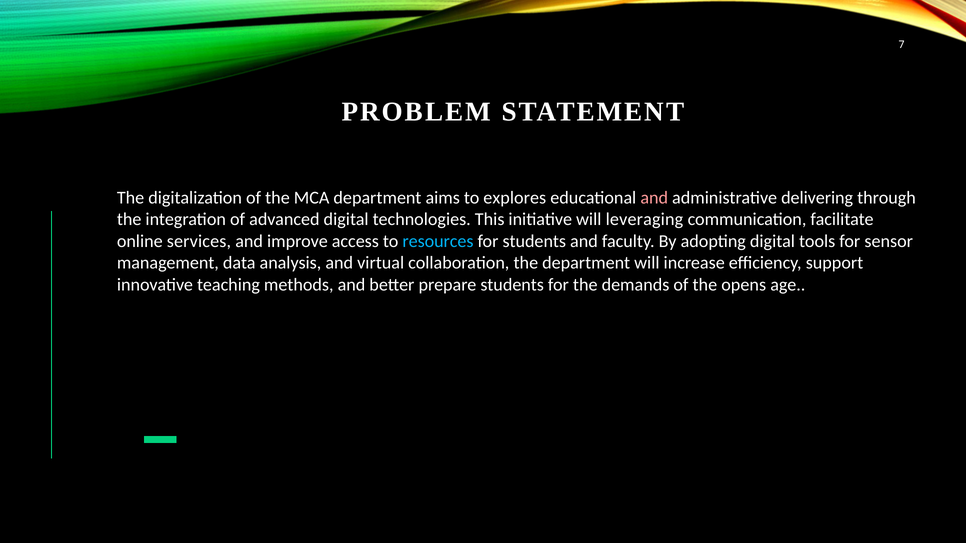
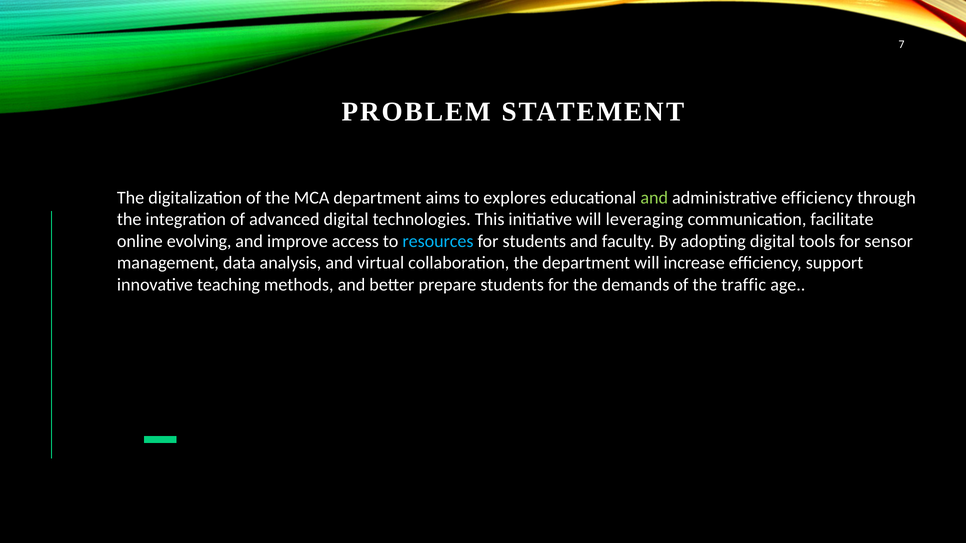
and at (654, 198) colour: pink -> light green
administrative delivering: delivering -> efficiency
services: services -> evolving
opens: opens -> traffic
